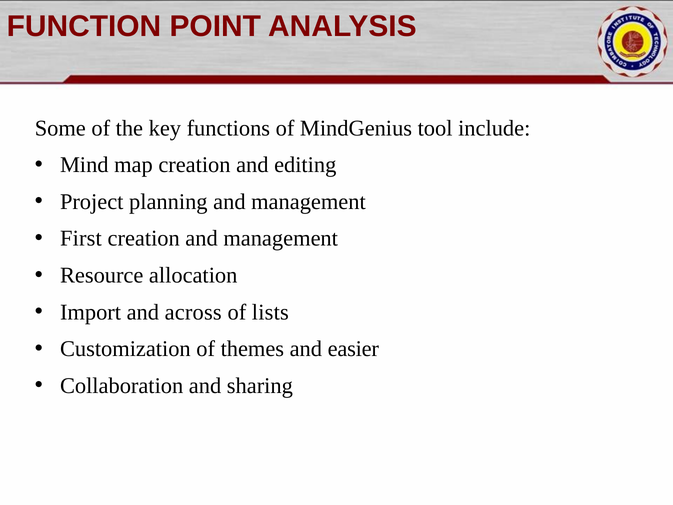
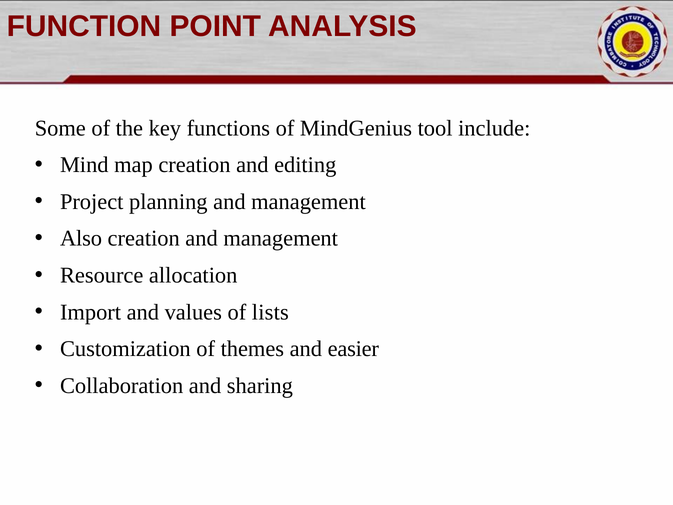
First: First -> Also
across: across -> values
